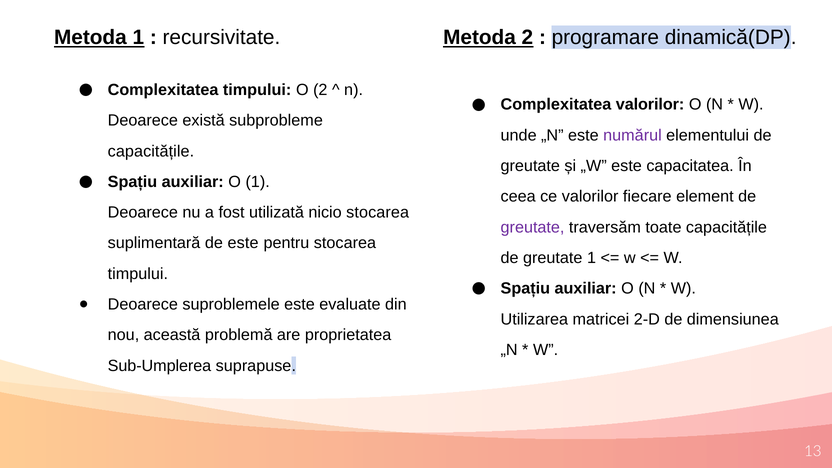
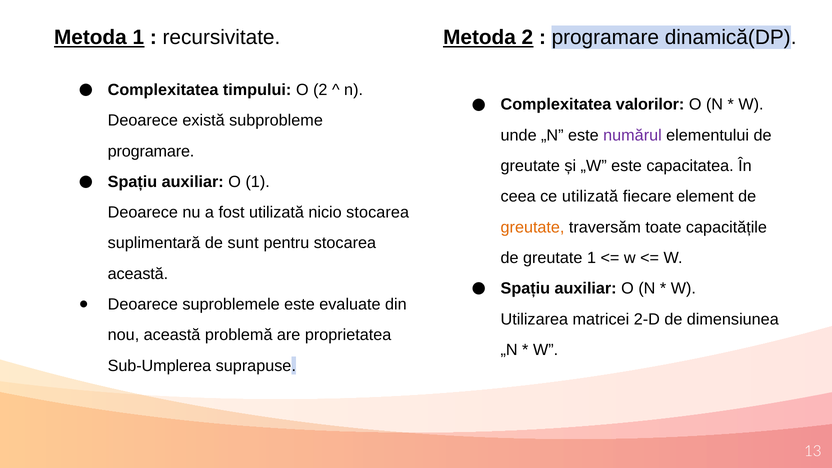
capacitățile at (151, 151): capacitățile -> programare
ce valorilor: valorilor -> utilizată
greutate at (533, 227) colour: purple -> orange
de este: este -> sunt
timpului at (138, 274): timpului -> această
